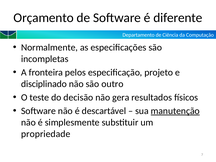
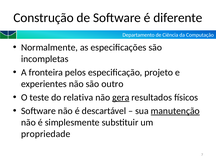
Orçamento: Orçamento -> Construção
disciplinado: disciplinado -> experientes
decisão: decisão -> relativa
gera underline: none -> present
